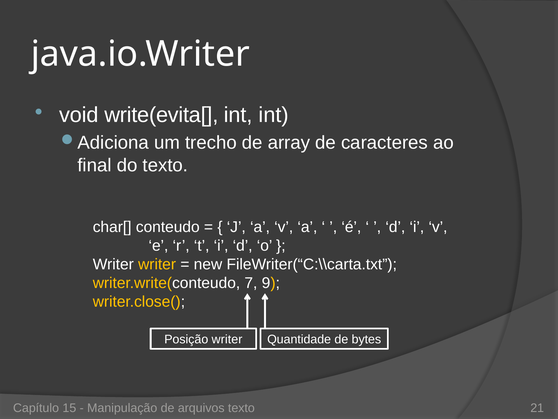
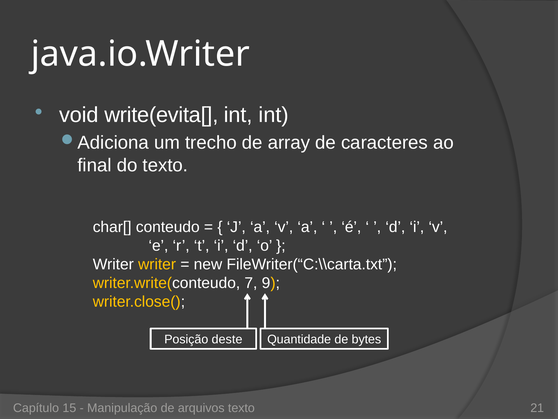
Posição writer: writer -> deste
